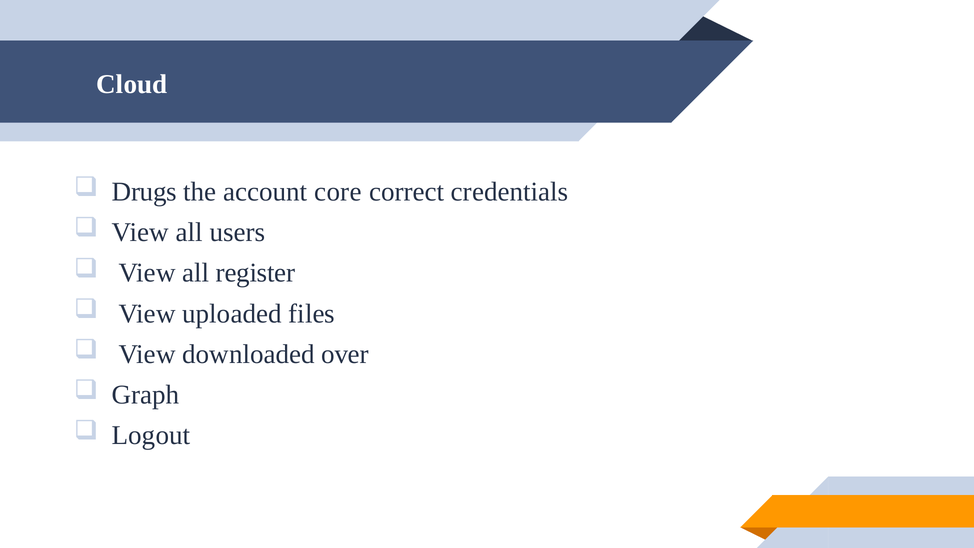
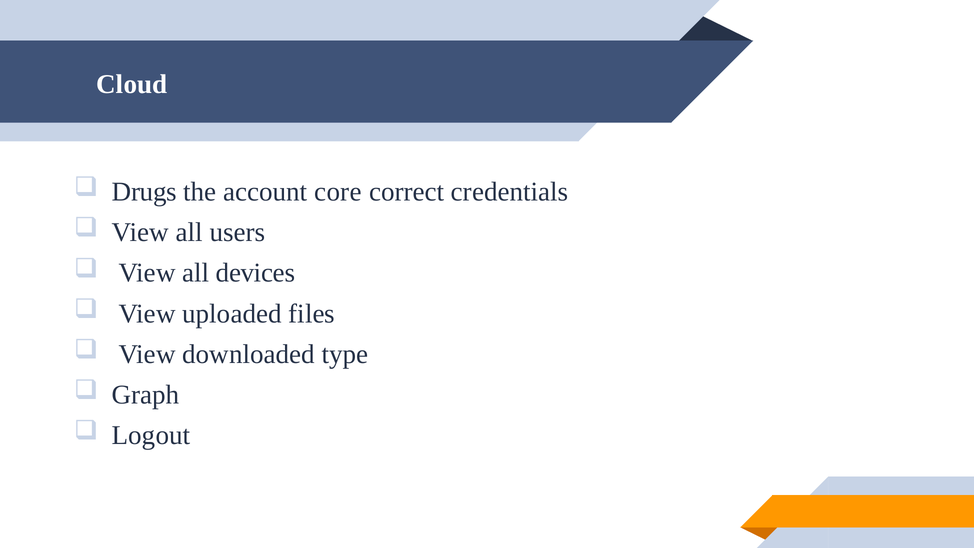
register: register -> devices
over: over -> type
